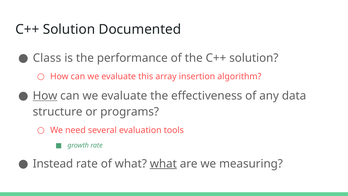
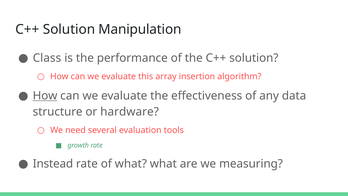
Documented: Documented -> Manipulation
programs: programs -> hardware
what at (163, 163) underline: present -> none
